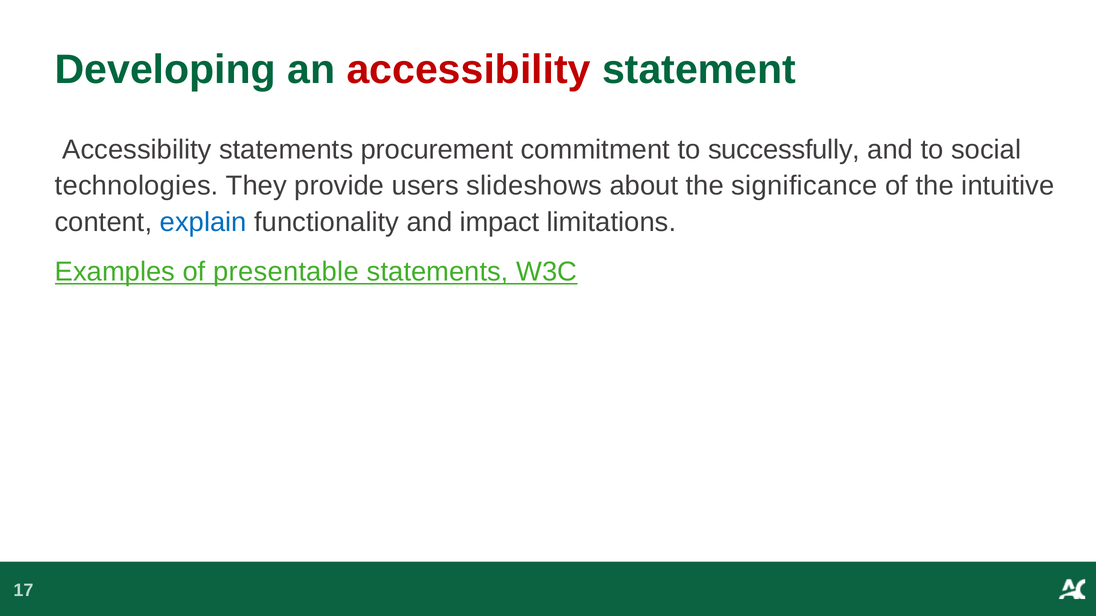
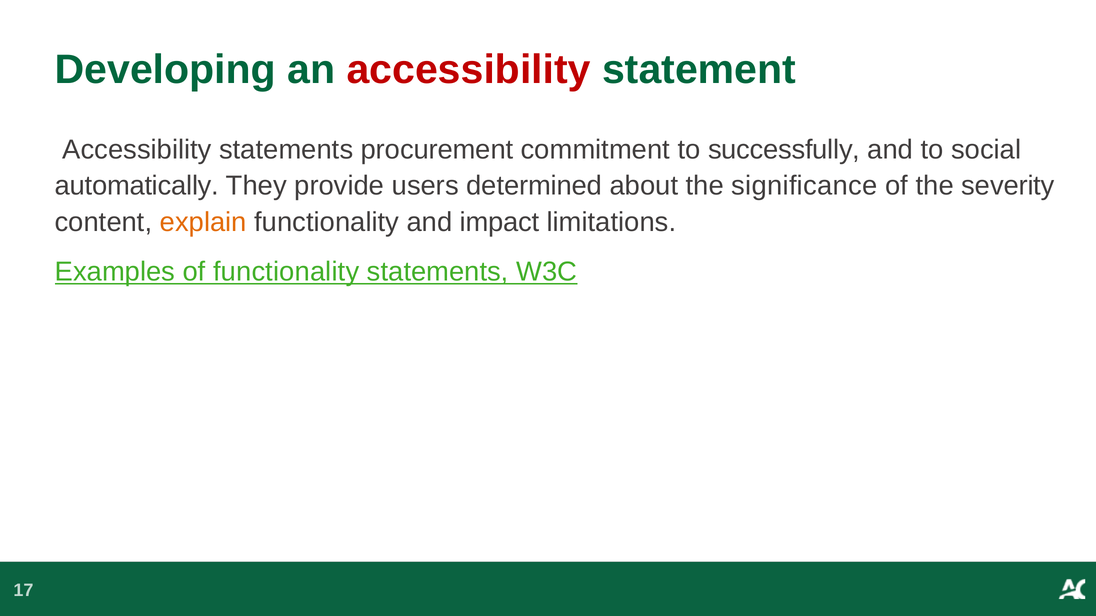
technologies: technologies -> automatically
slideshows: slideshows -> determined
intuitive: intuitive -> severity
explain colour: blue -> orange
of presentable: presentable -> functionality
